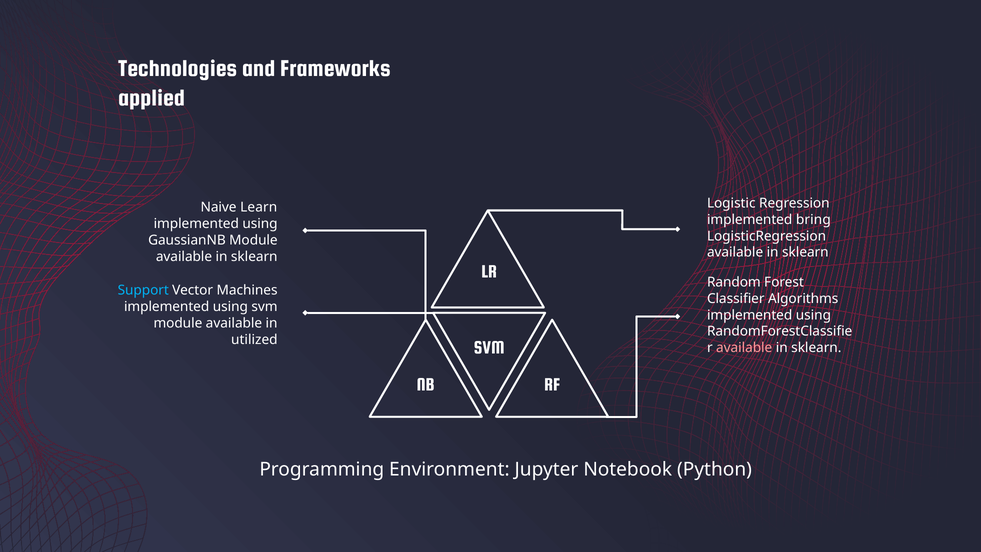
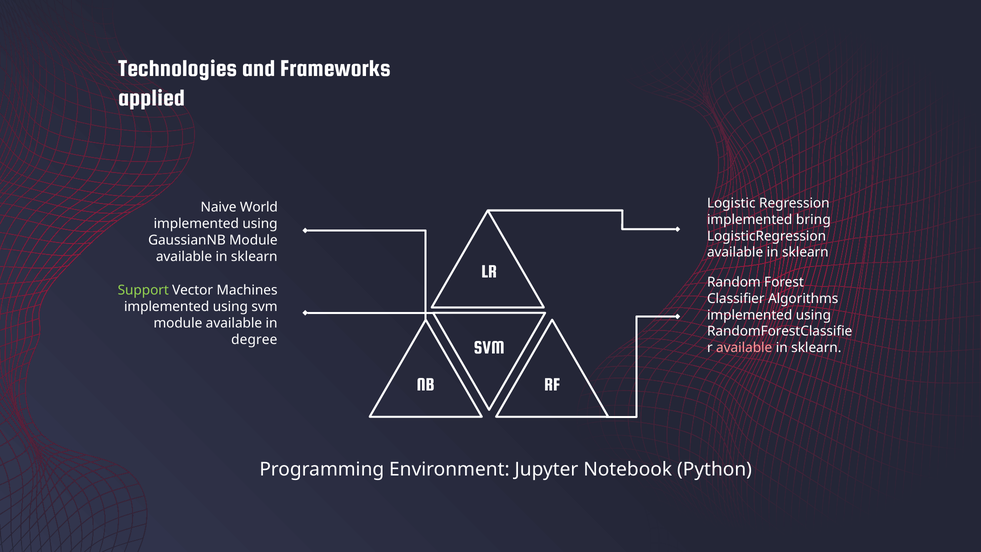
Learn: Learn -> World
Support colour: light blue -> light green
utilized: utilized -> degree
